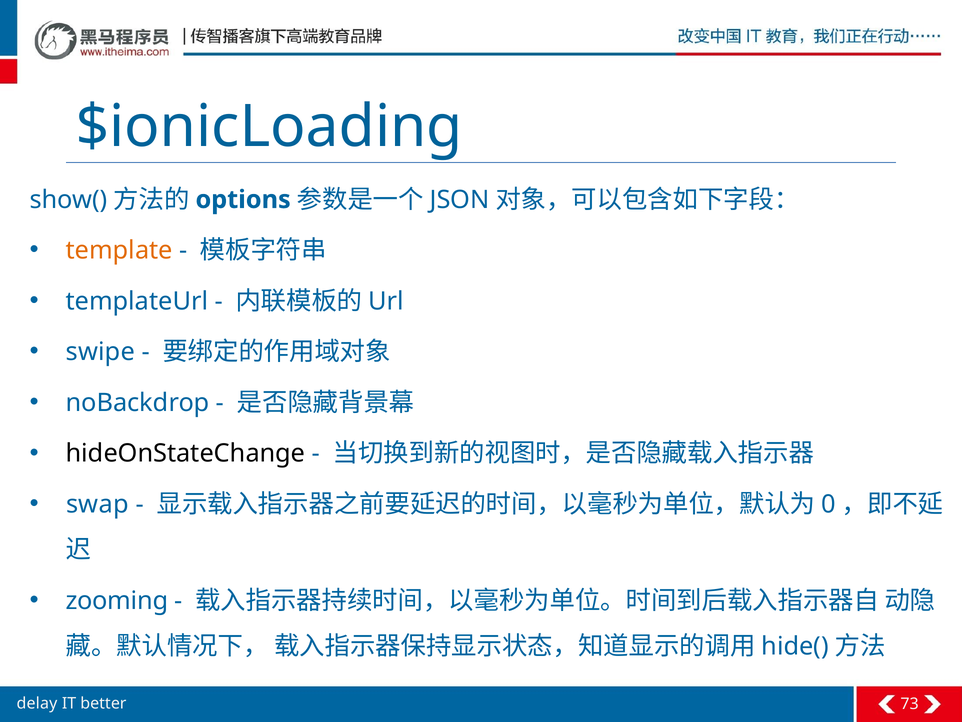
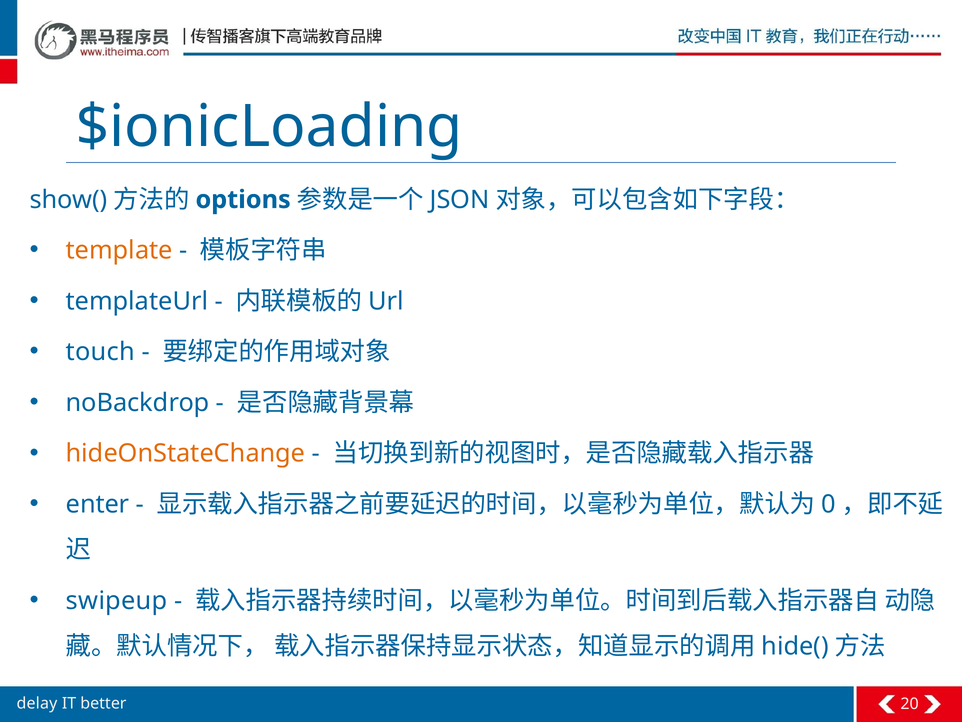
swipe: swipe -> touch
hideOnStateChange colour: black -> orange
swap: swap -> enter
zooming: zooming -> swipeup
73: 73 -> 20
